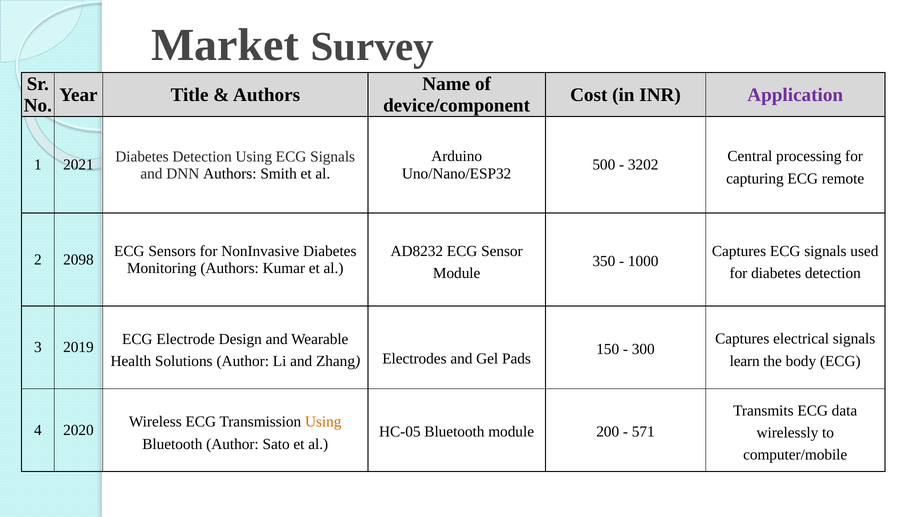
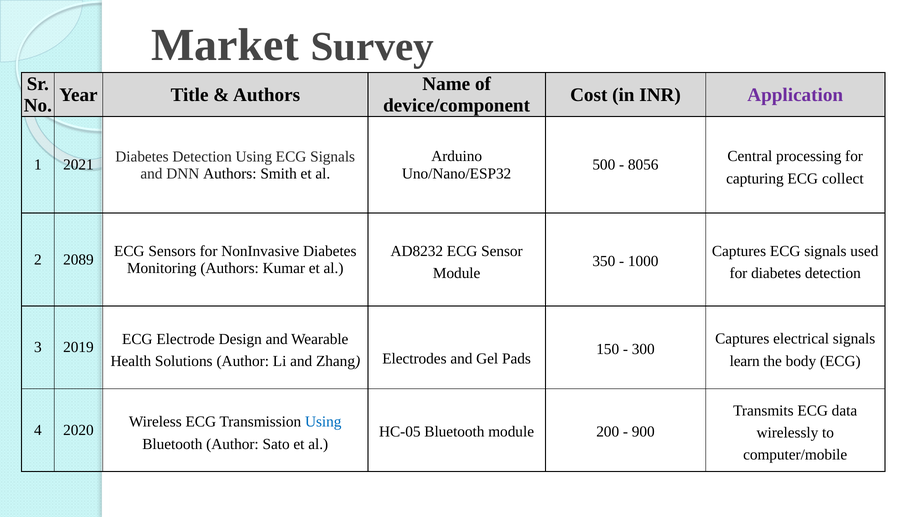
3202: 3202 -> 8056
remote: remote -> collect
2098: 2098 -> 2089
Using at (323, 422) colour: orange -> blue
571: 571 -> 900
